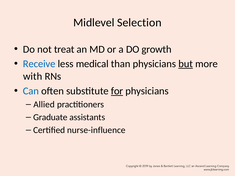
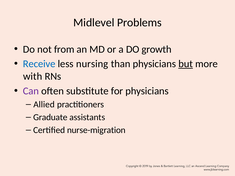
Selection: Selection -> Problems
treat: treat -> from
medical: medical -> nursing
Can colour: blue -> purple
for underline: present -> none
nurse-influence: nurse-influence -> nurse-migration
